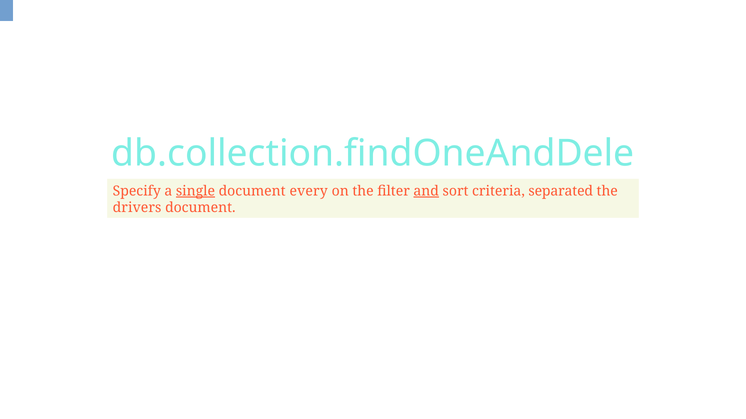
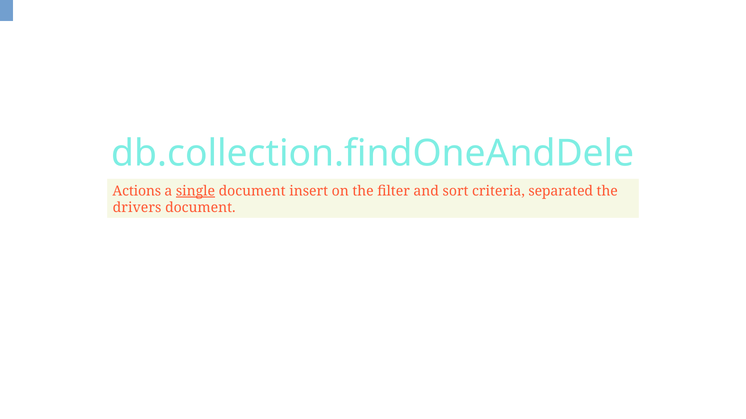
Specify: Specify -> Actions
every: every -> insert
and underline: present -> none
